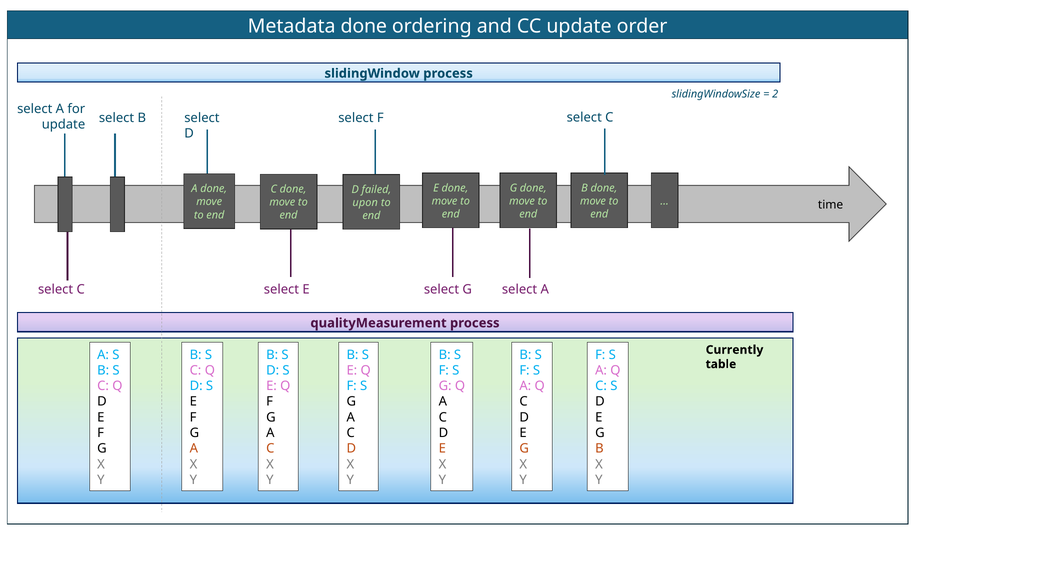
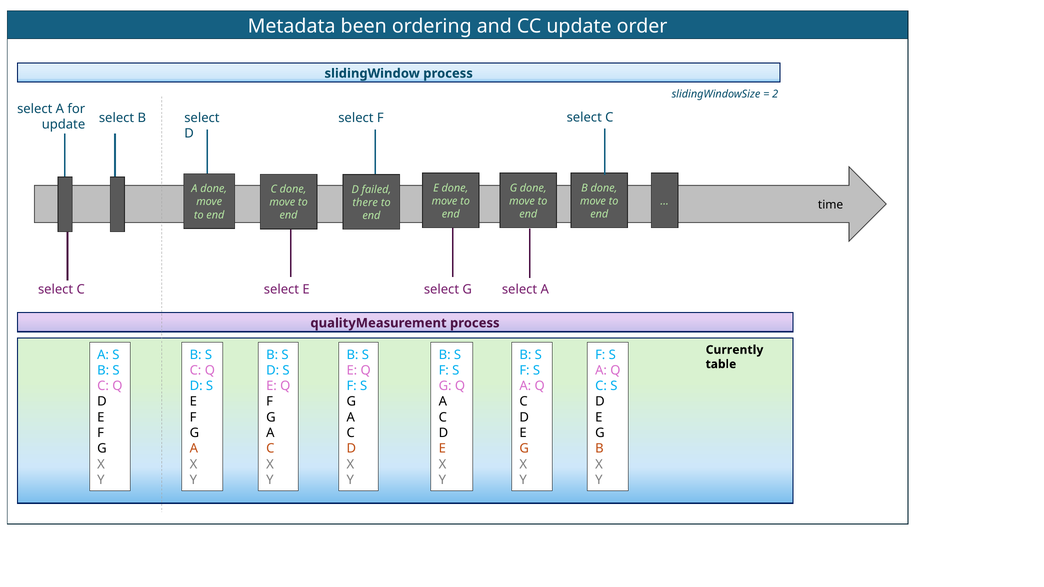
Metadata done: done -> been
upon: upon -> there
